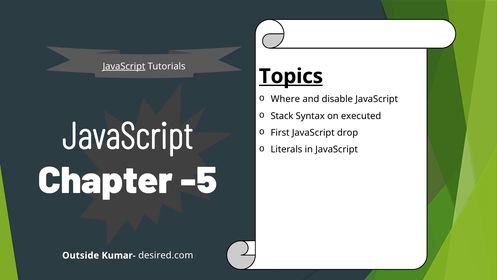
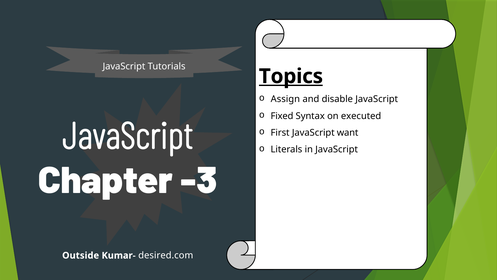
JavaScript at (124, 66) underline: present -> none
Where: Where -> Assign
Stack: Stack -> Fixed
drop: drop -> want
-5: -5 -> -3
